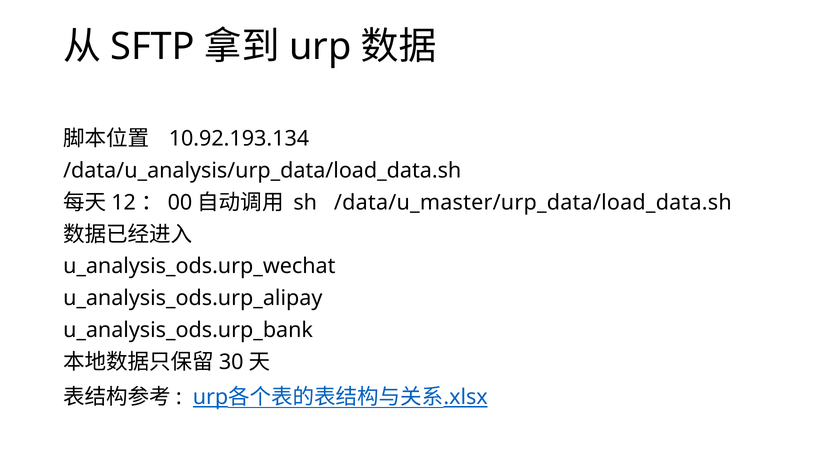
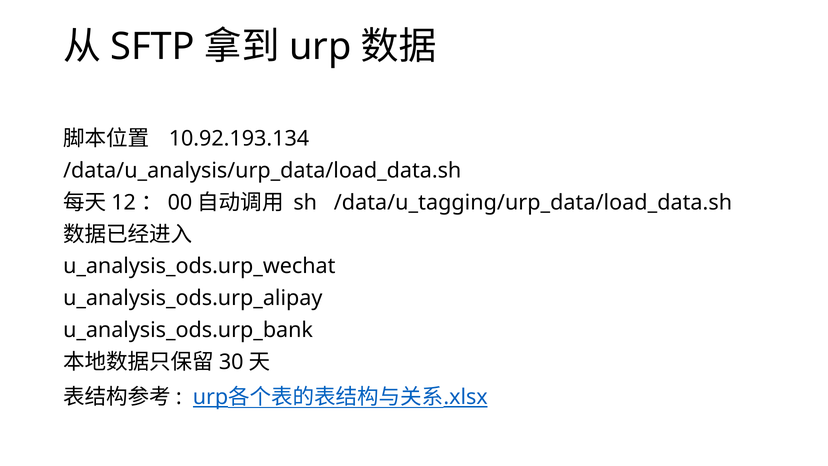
/data/u_master/urp_data/load_data.sh: /data/u_master/urp_data/load_data.sh -> /data/u_tagging/urp_data/load_data.sh
